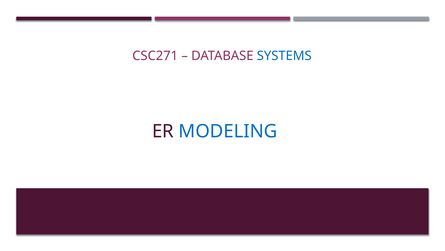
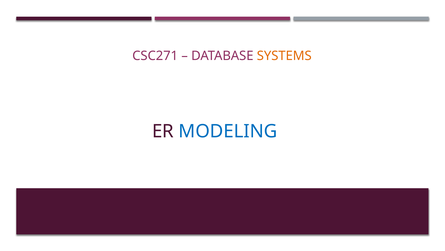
SYSTEMS colour: blue -> orange
